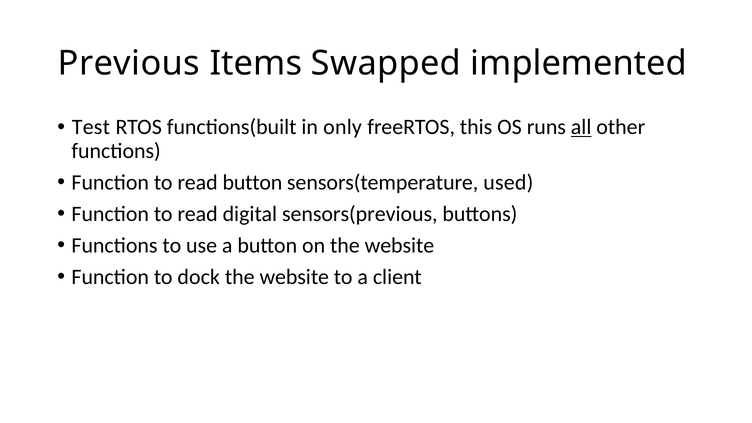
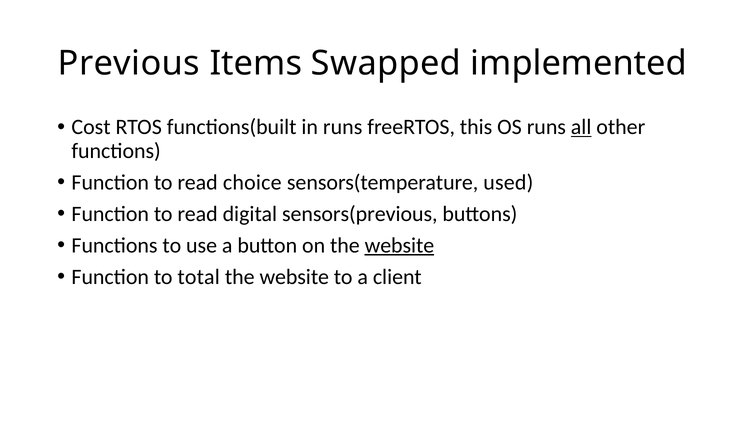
Test: Test -> Cost
in only: only -> runs
read button: button -> choice
website at (399, 245) underline: none -> present
dock: dock -> total
